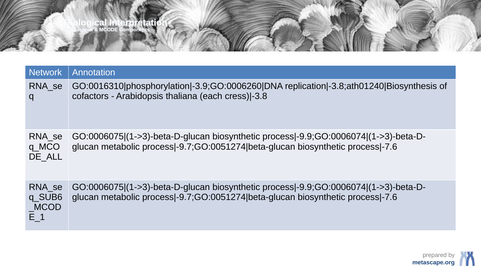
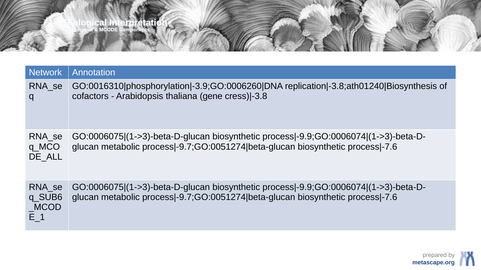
each: each -> gene
